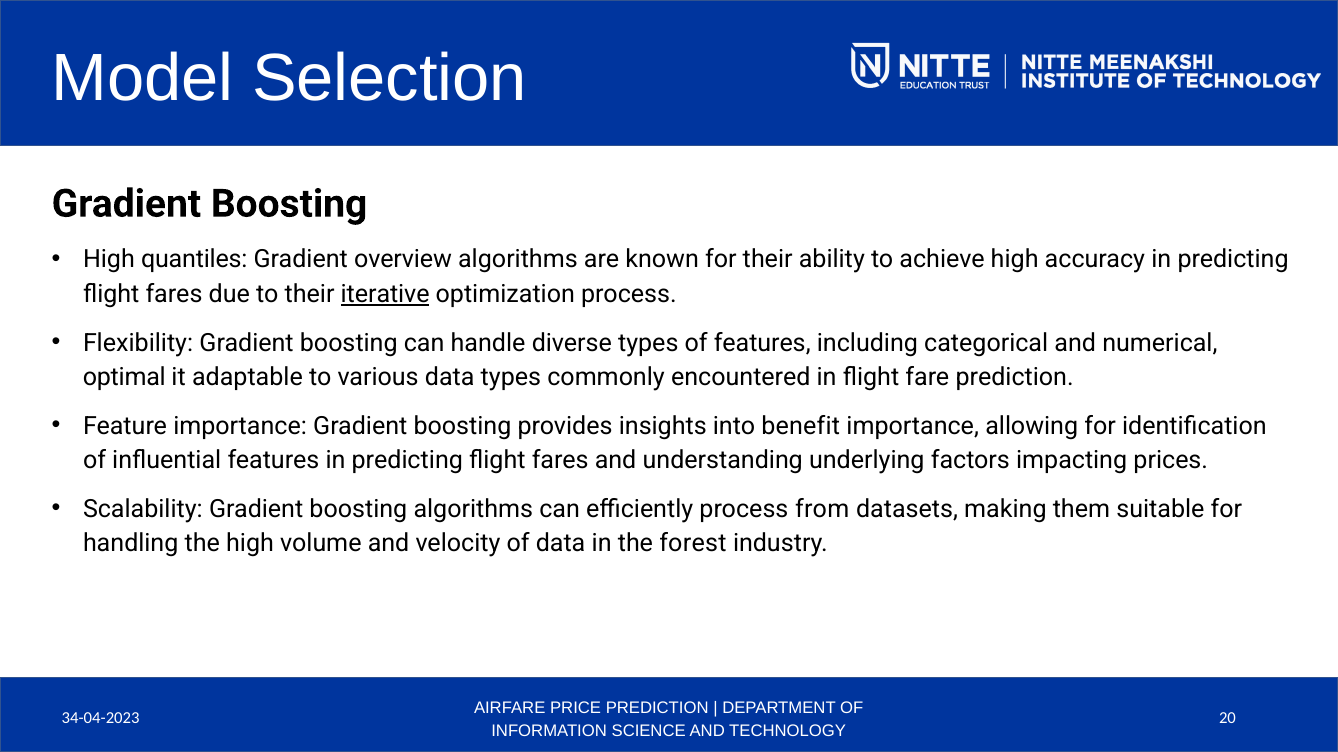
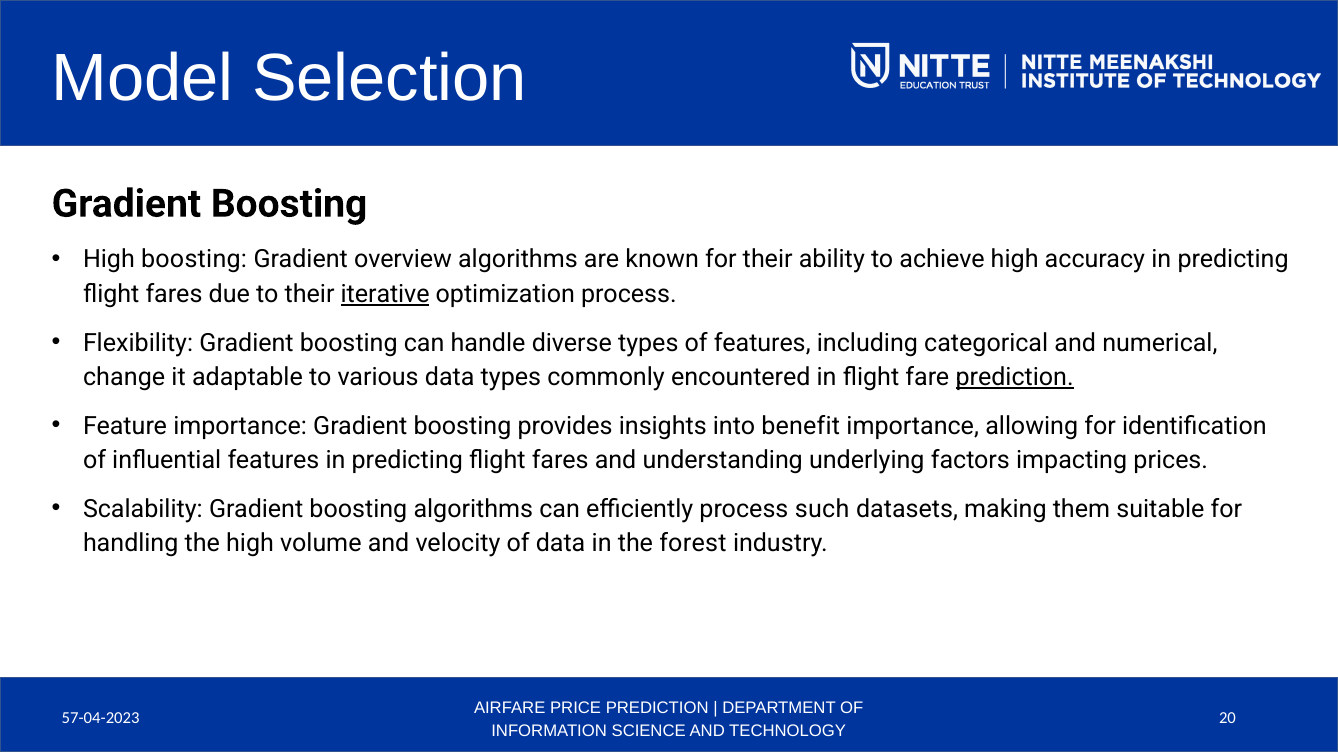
High quantiles: quantiles -> boosting
optimal: optimal -> change
prediction at (1015, 378) underline: none -> present
from: from -> such
34-04-2023: 34-04-2023 -> 57-04-2023
